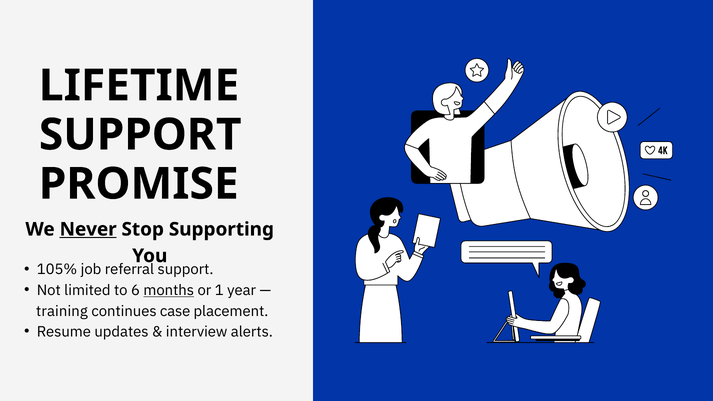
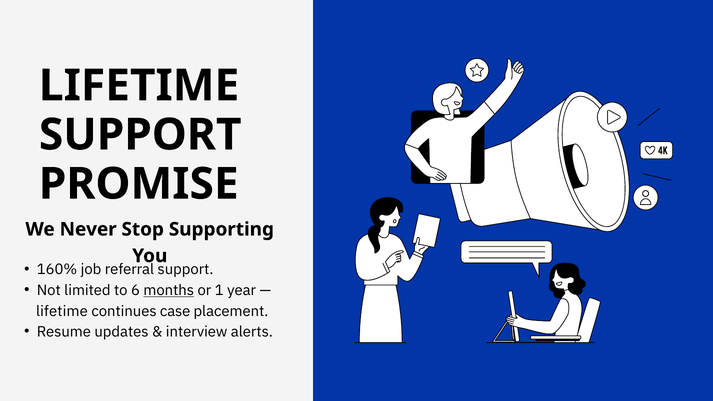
Never underline: present -> none
105%: 105% -> 160%
training at (62, 311): training -> lifetime
